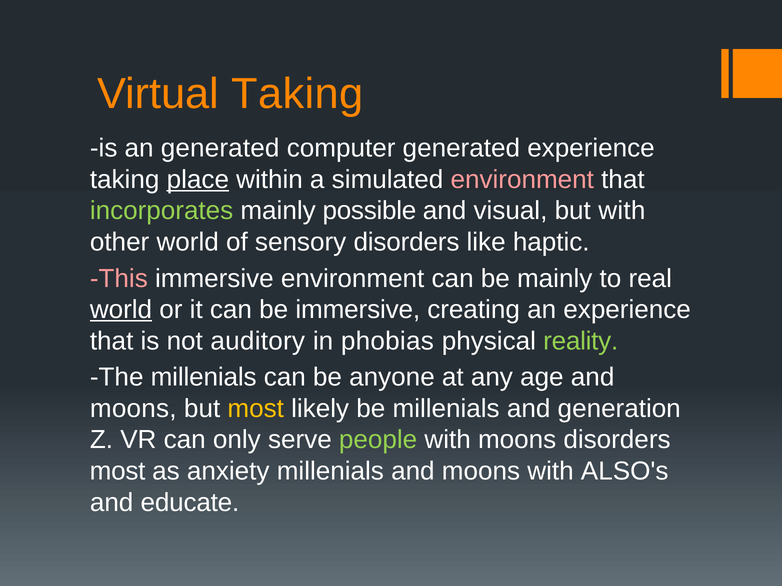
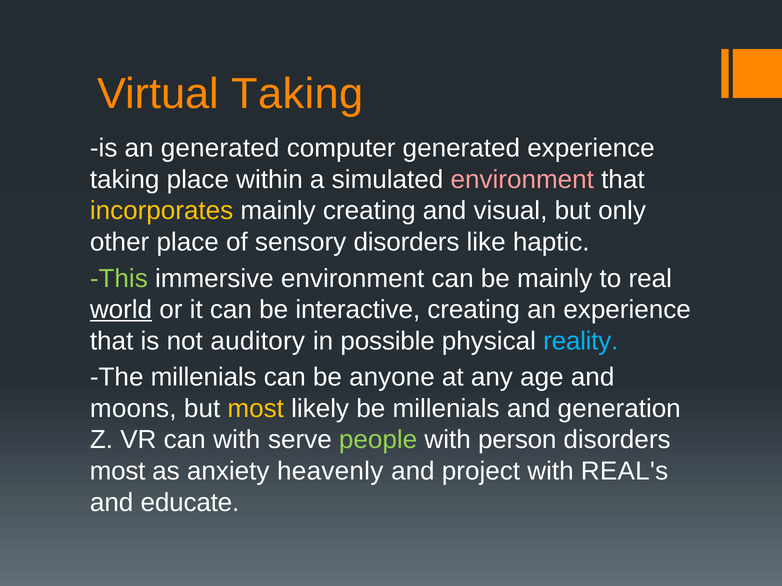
place at (198, 180) underline: present -> none
incorporates colour: light green -> yellow
mainly possible: possible -> creating
but with: with -> only
other world: world -> place
This colour: pink -> light green
be immersive: immersive -> interactive
phobias: phobias -> possible
reality colour: light green -> light blue
can only: only -> with
with moons: moons -> person
anxiety millenials: millenials -> heavenly
moons at (481, 472): moons -> project
ALSO's: ALSO's -> REAL's
